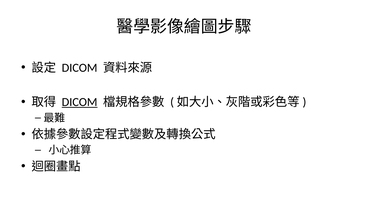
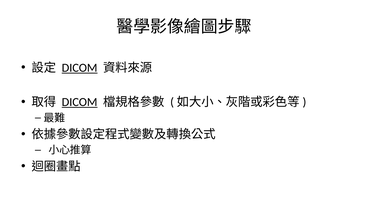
DICOM at (80, 68) underline: none -> present
